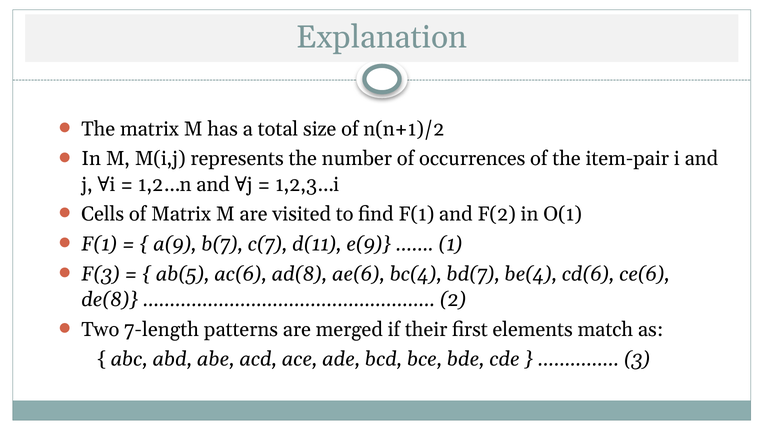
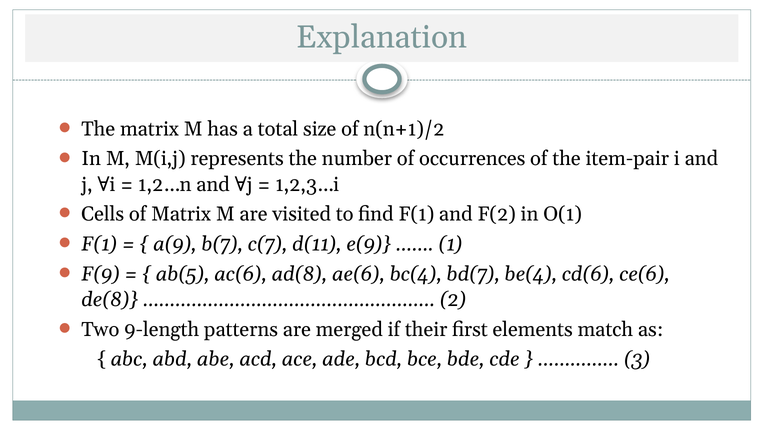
F(3: F(3 -> F(9
7-length: 7-length -> 9-length
